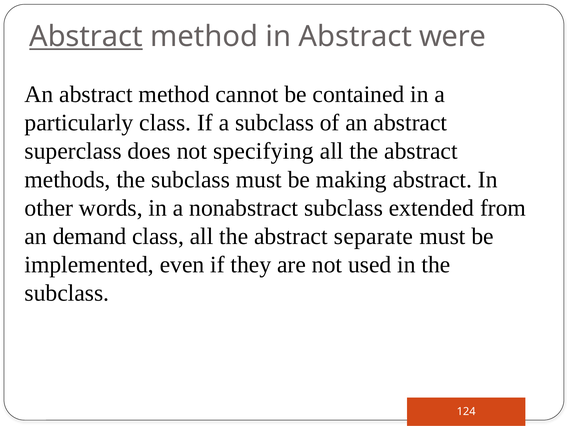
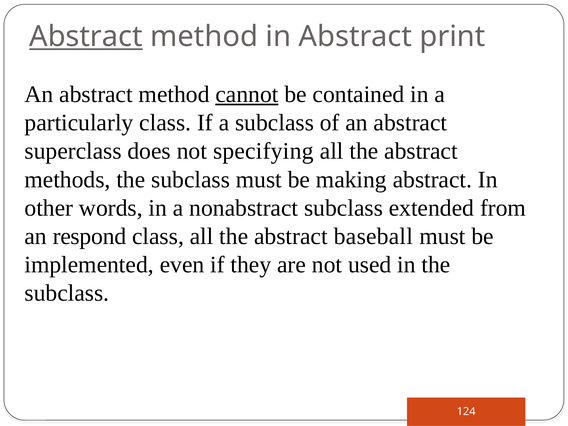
were: were -> print
cannot underline: none -> present
demand: demand -> respond
separate: separate -> baseball
